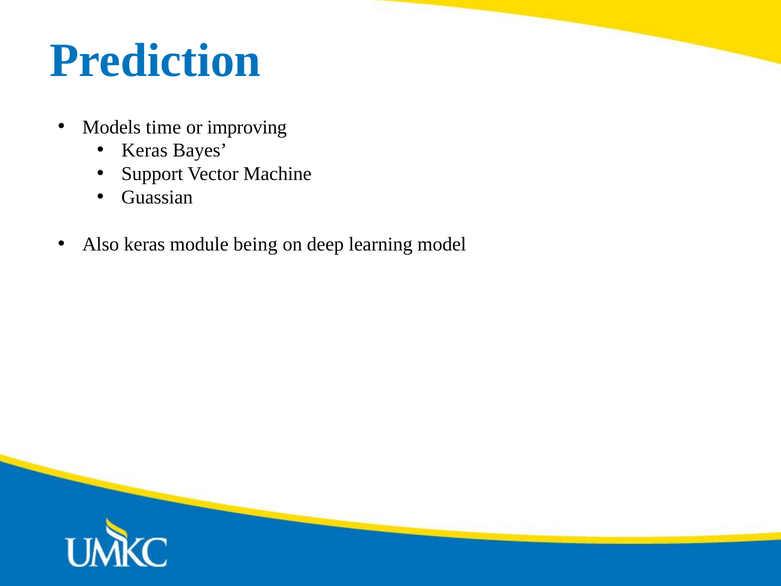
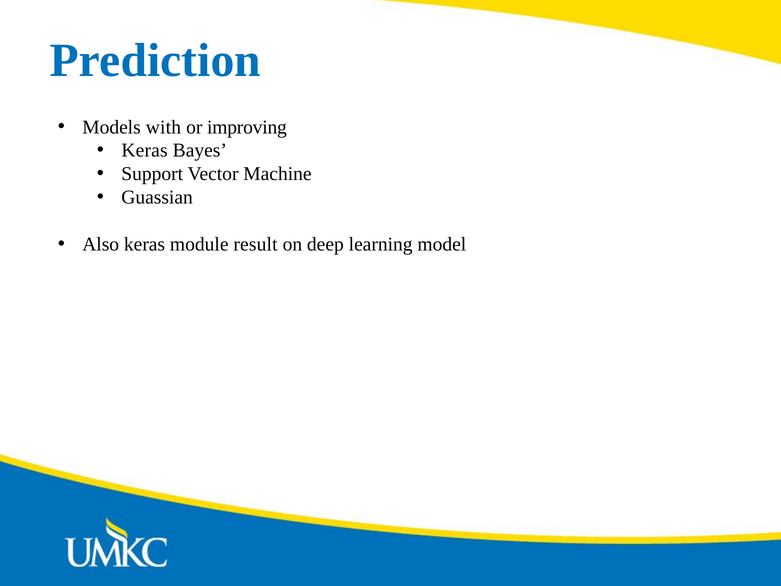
time: time -> with
being: being -> result
